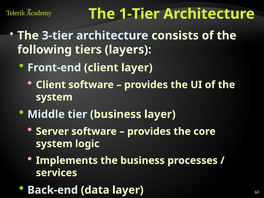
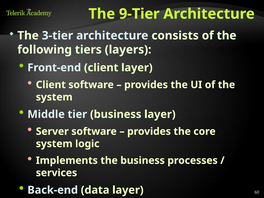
1-Tier: 1-Tier -> 9-Tier
